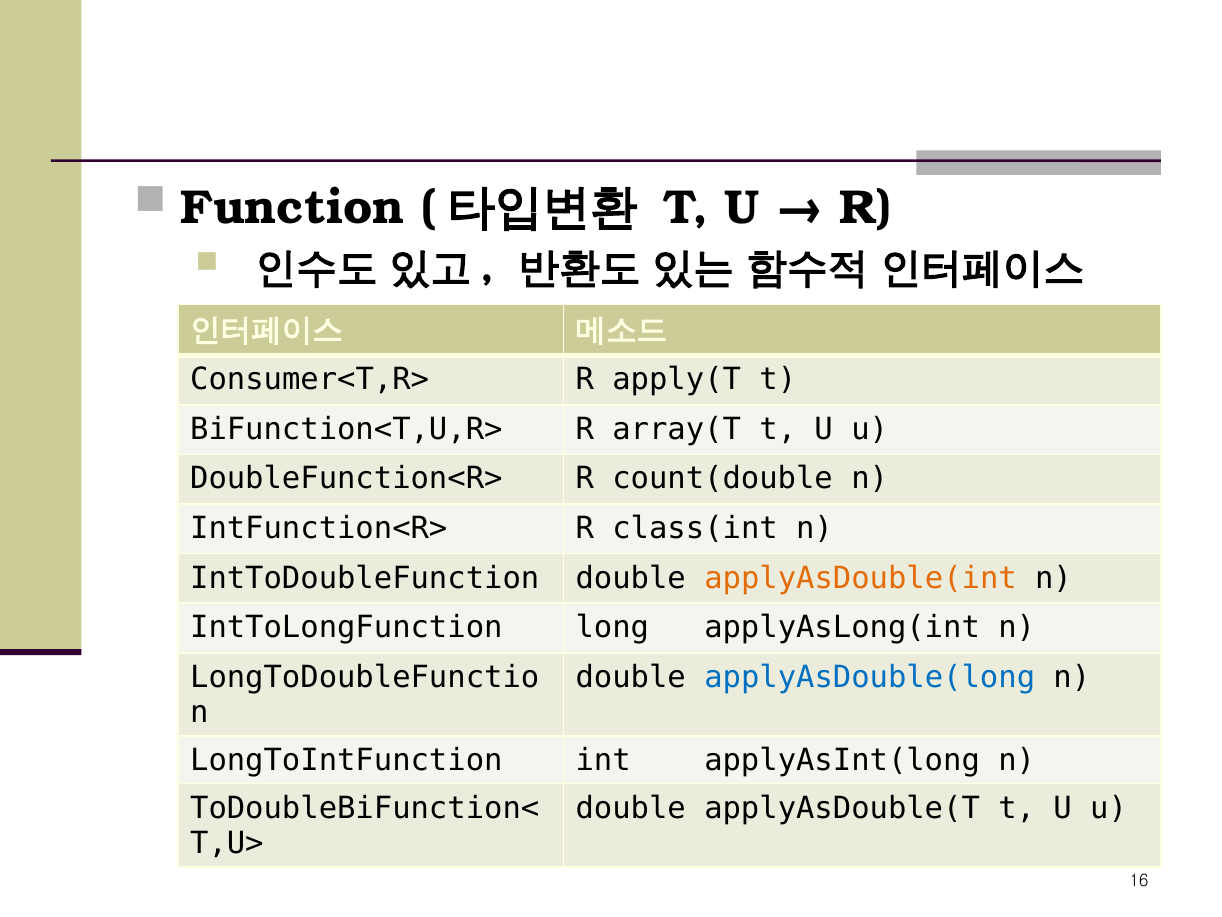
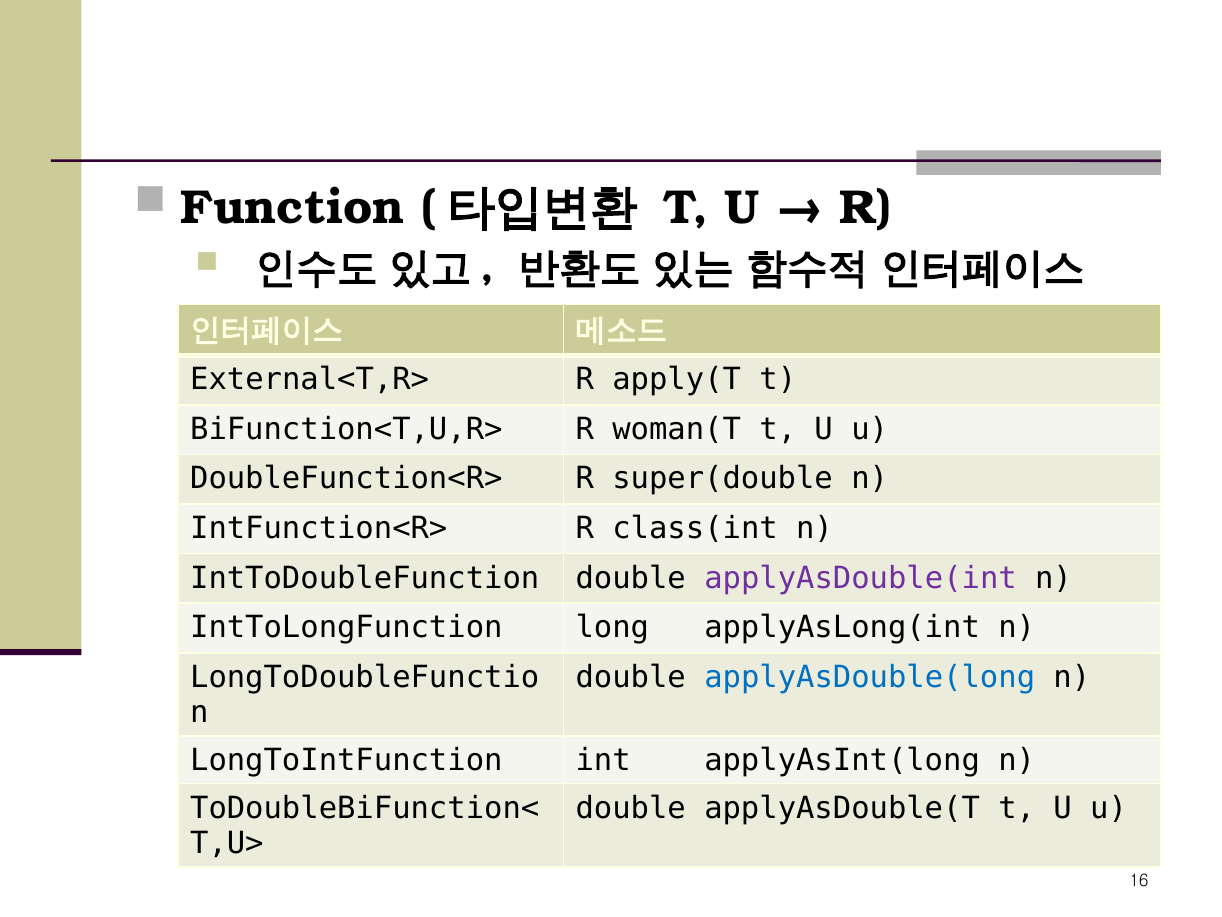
Consumer<T,R>: Consumer<T,R> -> External<T,R>
array(T: array(T -> woman(T
count(double: count(double -> super(double
applyAsDouble(int colour: orange -> purple
